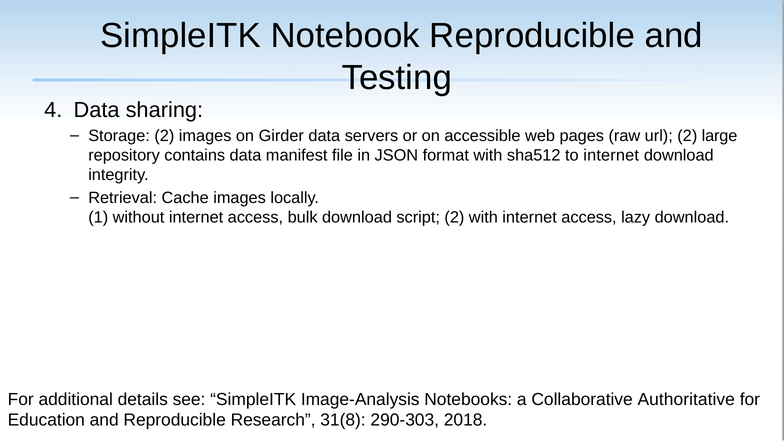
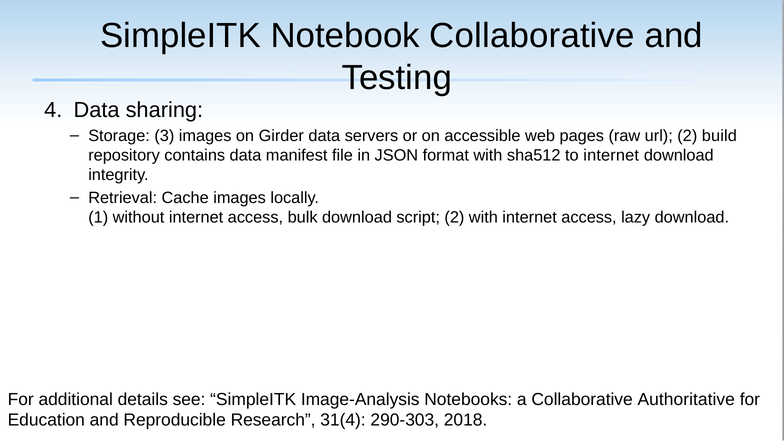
Notebook Reproducible: Reproducible -> Collaborative
Storage 2: 2 -> 3
large: large -> build
31(8: 31(8 -> 31(4
